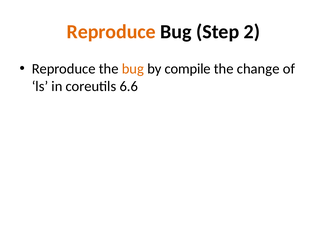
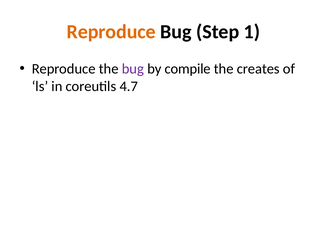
2: 2 -> 1
bug at (133, 69) colour: orange -> purple
change: change -> creates
6.6: 6.6 -> 4.7
